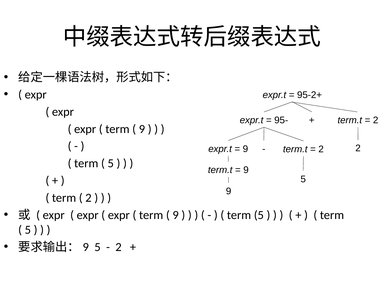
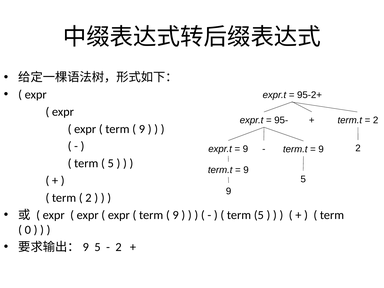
2 at (321, 149): 2 -> 9
5 at (28, 230): 5 -> 0
